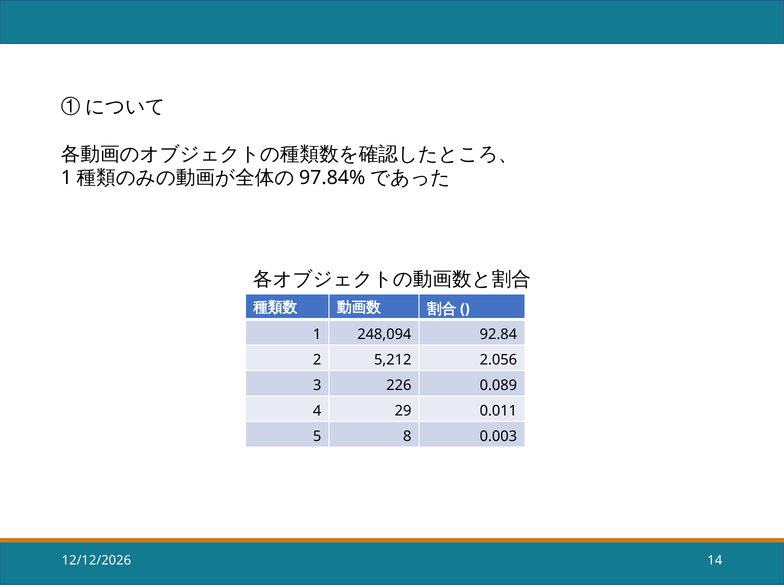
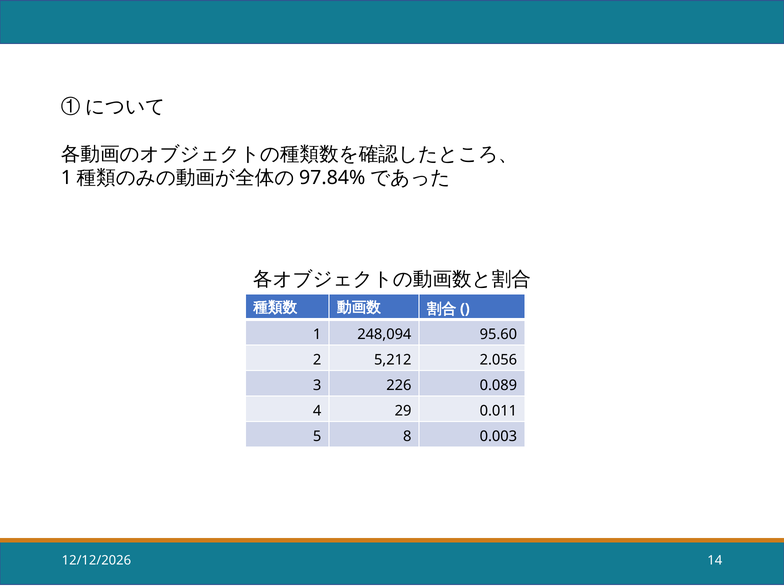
92.84: 92.84 -> 95.60
